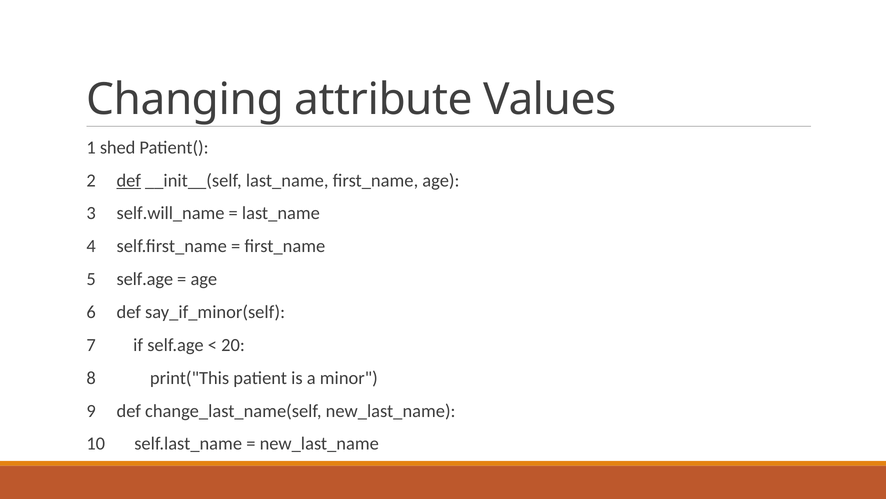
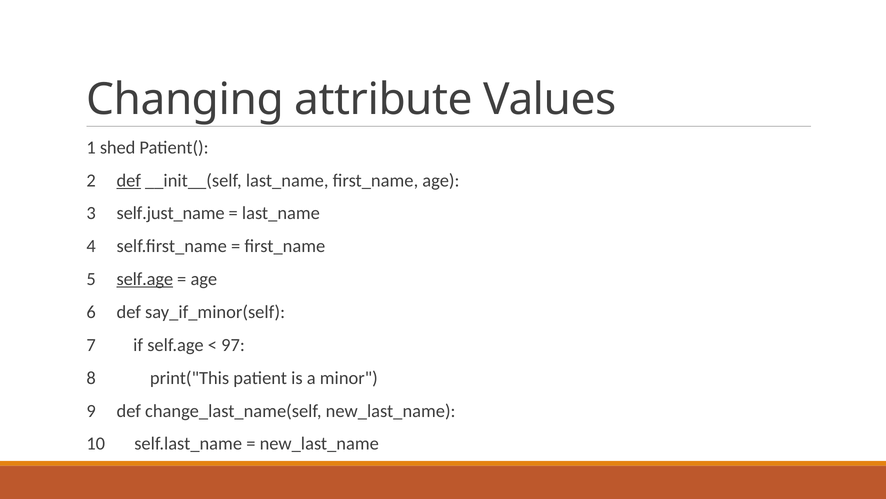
self.will_name: self.will_name -> self.just_name
self.age at (145, 279) underline: none -> present
20: 20 -> 97
